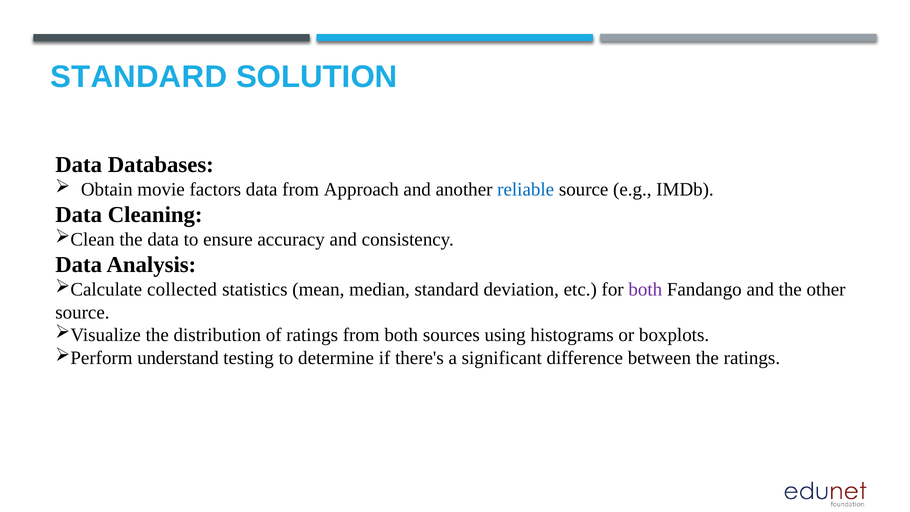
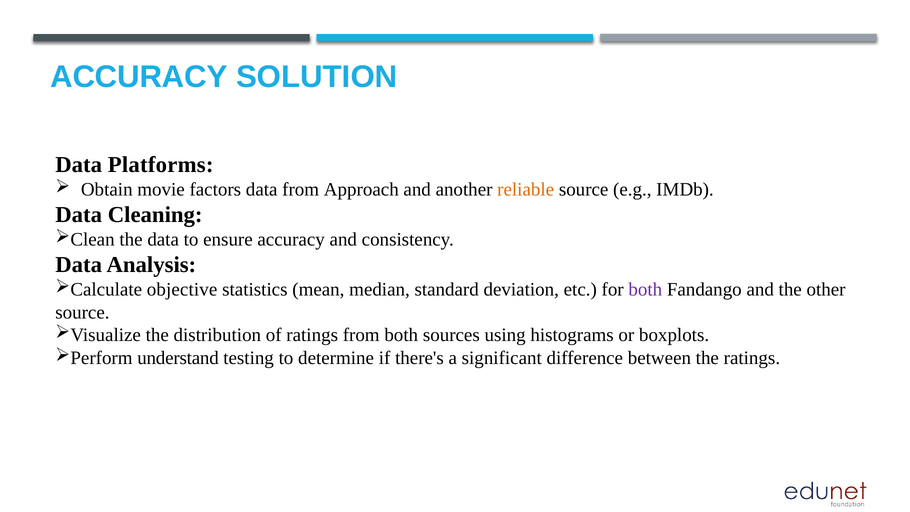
STANDARD at (139, 77): STANDARD -> ACCURACY
Databases: Databases -> Platforms
reliable colour: blue -> orange
collected: collected -> objective
